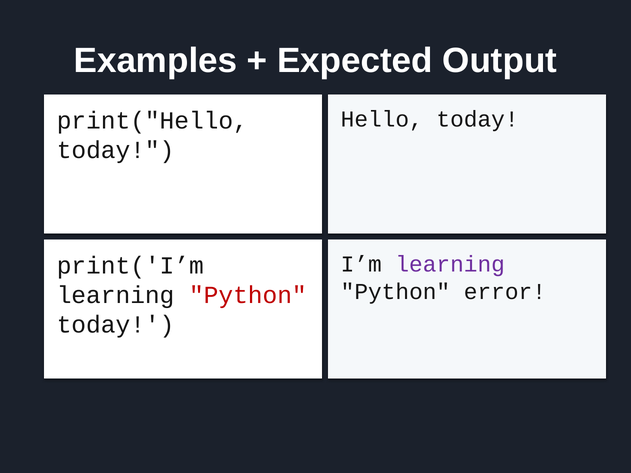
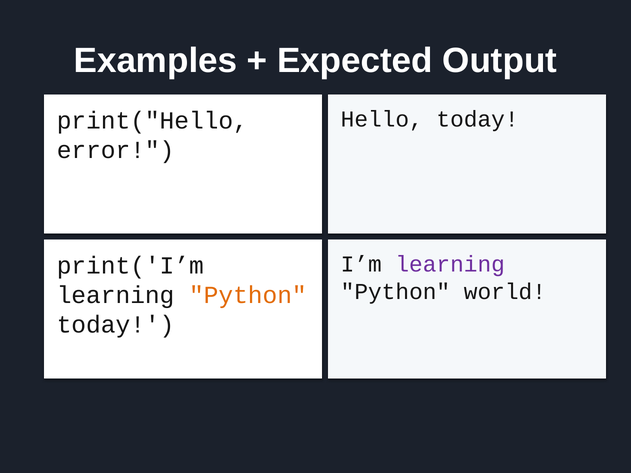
today at (116, 150): today -> error
error: error -> world
Python at (248, 295) colour: red -> orange
